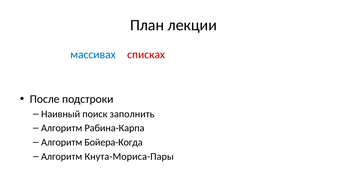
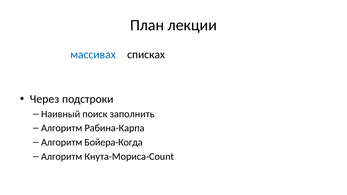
списках colour: red -> black
После: После -> Через
Кнута-Мориса-Пары: Кнута-Мориса-Пары -> Кнута-Мориса-Count
